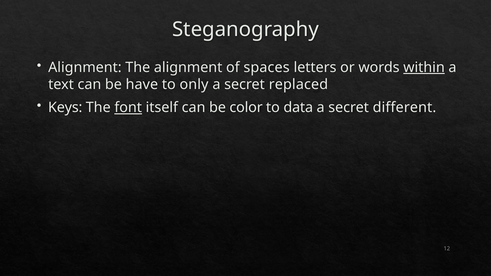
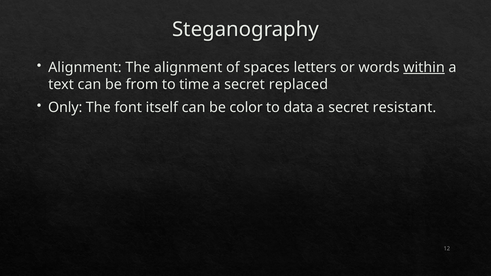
have: have -> from
only: only -> time
Keys: Keys -> Only
font underline: present -> none
different: different -> resistant
